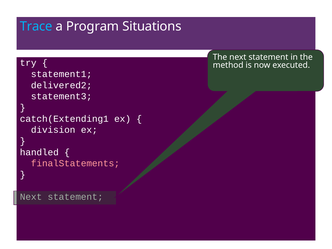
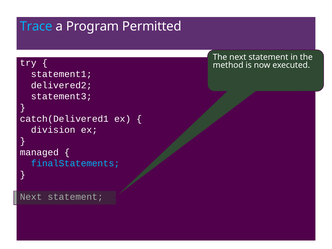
Situations: Situations -> Permitted
catch(Extending1: catch(Extending1 -> catch(Delivered1
handled: handled -> managed
finalStatements colour: pink -> light blue
